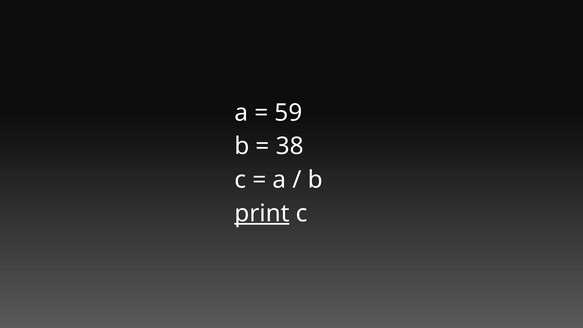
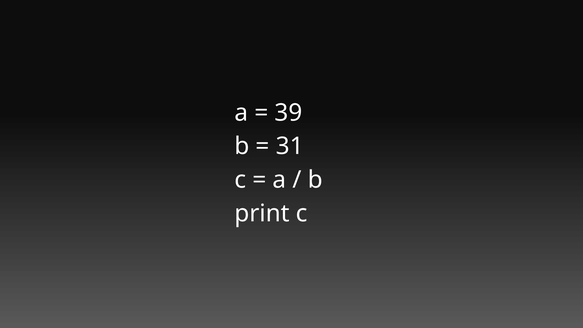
59: 59 -> 39
38: 38 -> 31
print underline: present -> none
